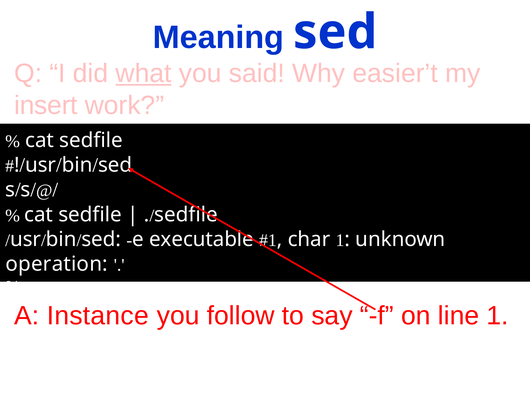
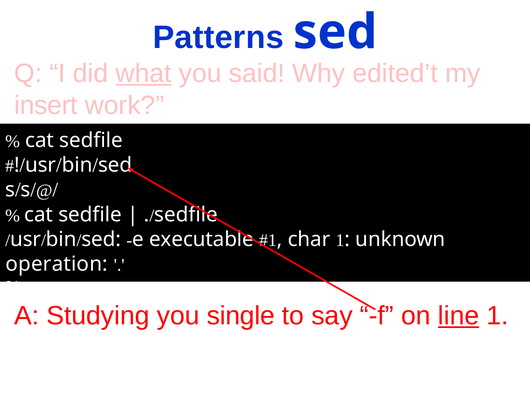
Meaning: Meaning -> Patterns
easier’t: easier’t -> edited’t
Instance: Instance -> Studying
follow: follow -> single
line underline: none -> present
